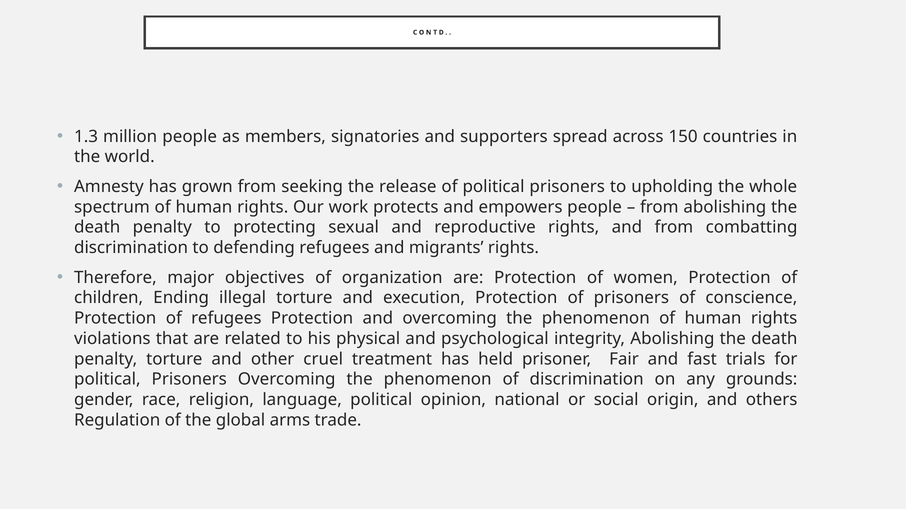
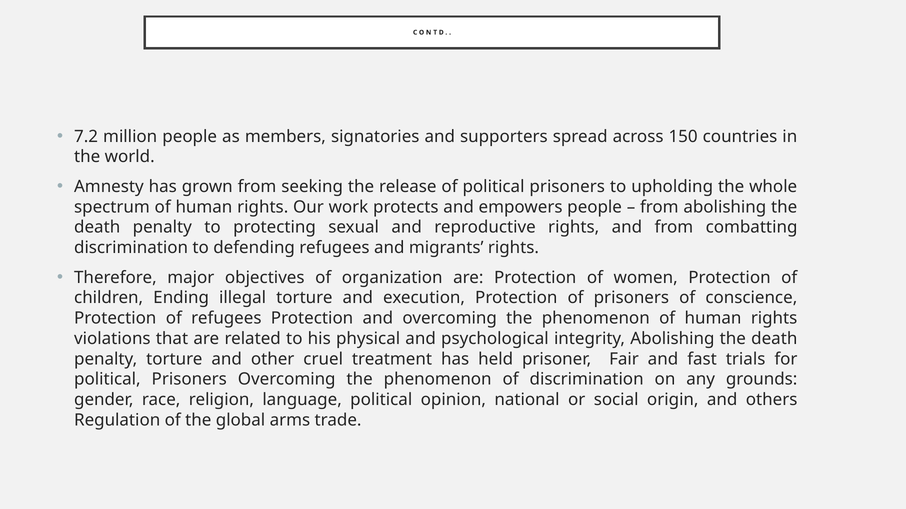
1.3: 1.3 -> 7.2
